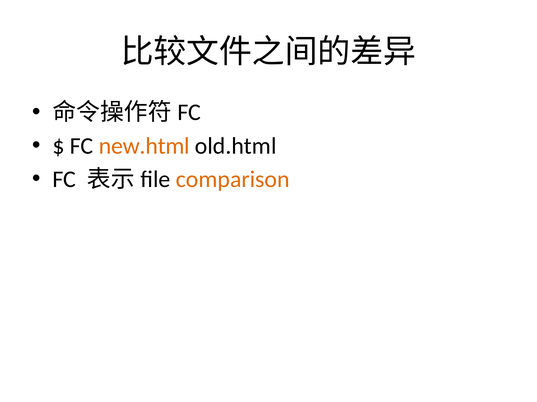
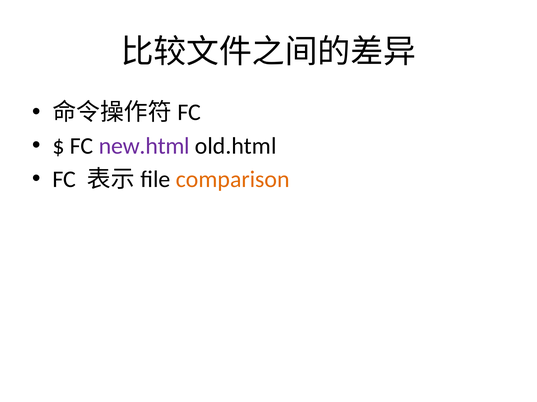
new.html colour: orange -> purple
